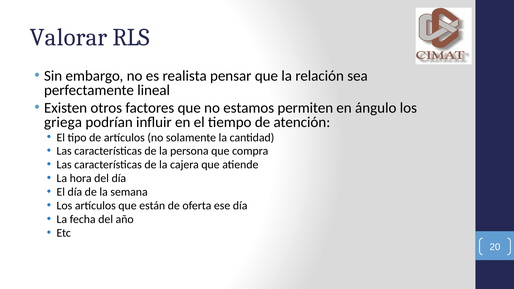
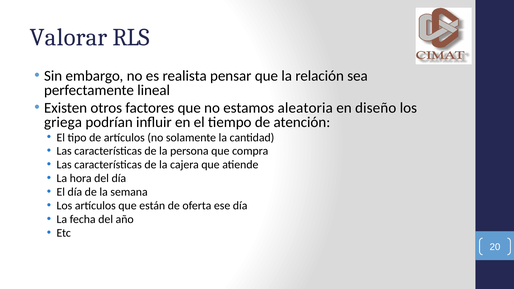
permiten: permiten -> aleatoria
ángulo: ángulo -> diseño
